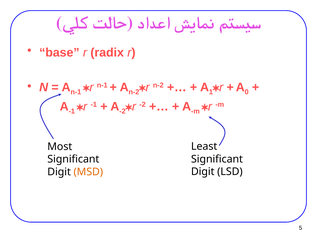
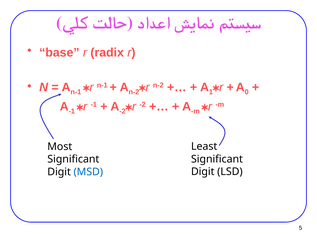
MSD colour: orange -> blue
